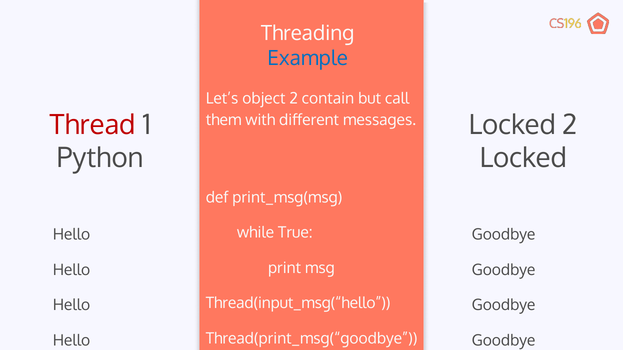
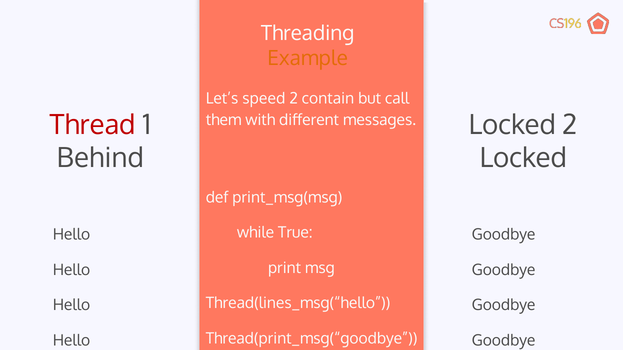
Example colour: blue -> orange
object: object -> speed
Python: Python -> Behind
Thread(input_msg(“hello: Thread(input_msg(“hello -> Thread(lines_msg(“hello
